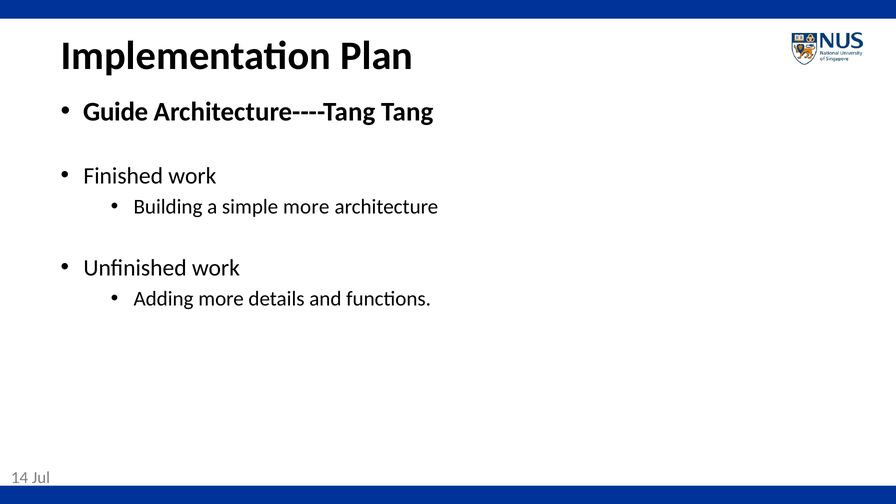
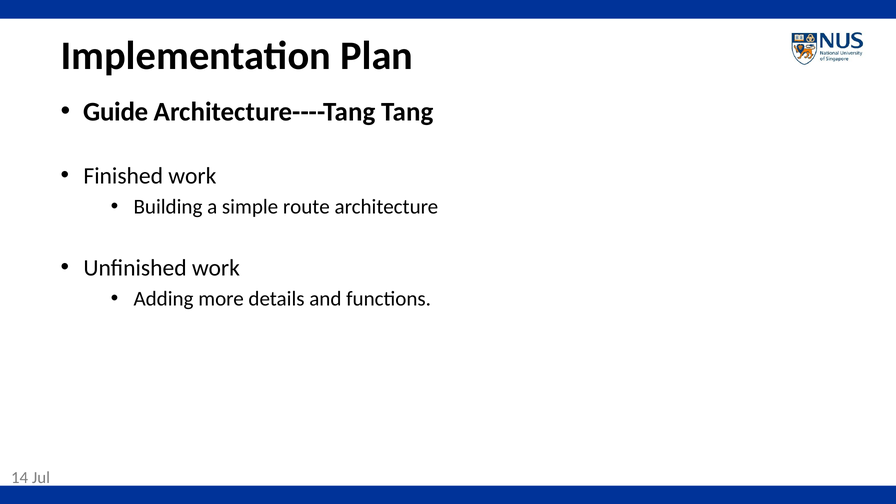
simple more: more -> route
